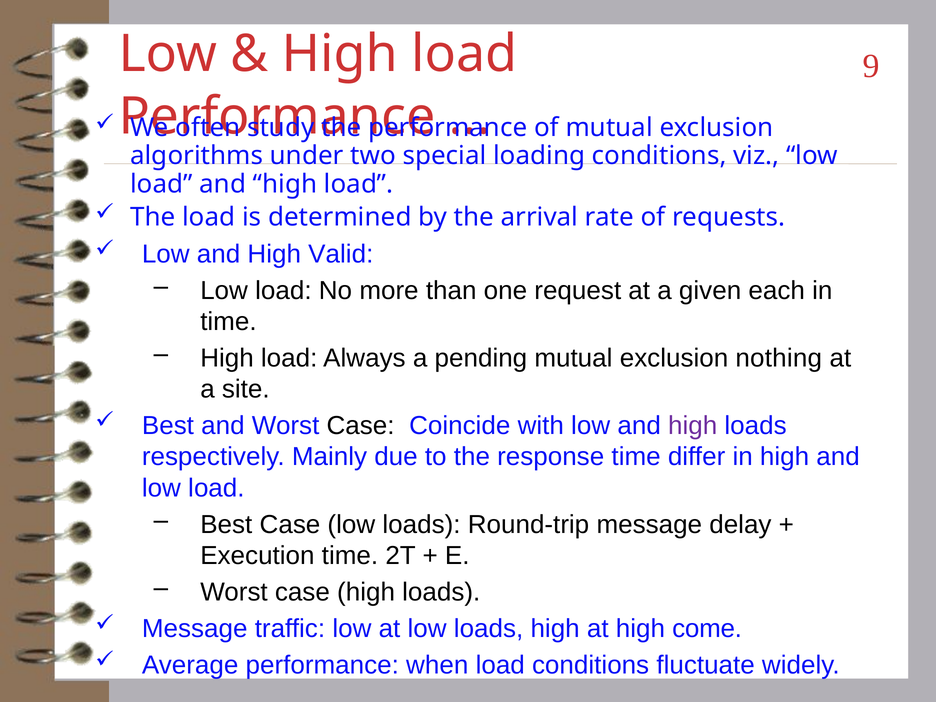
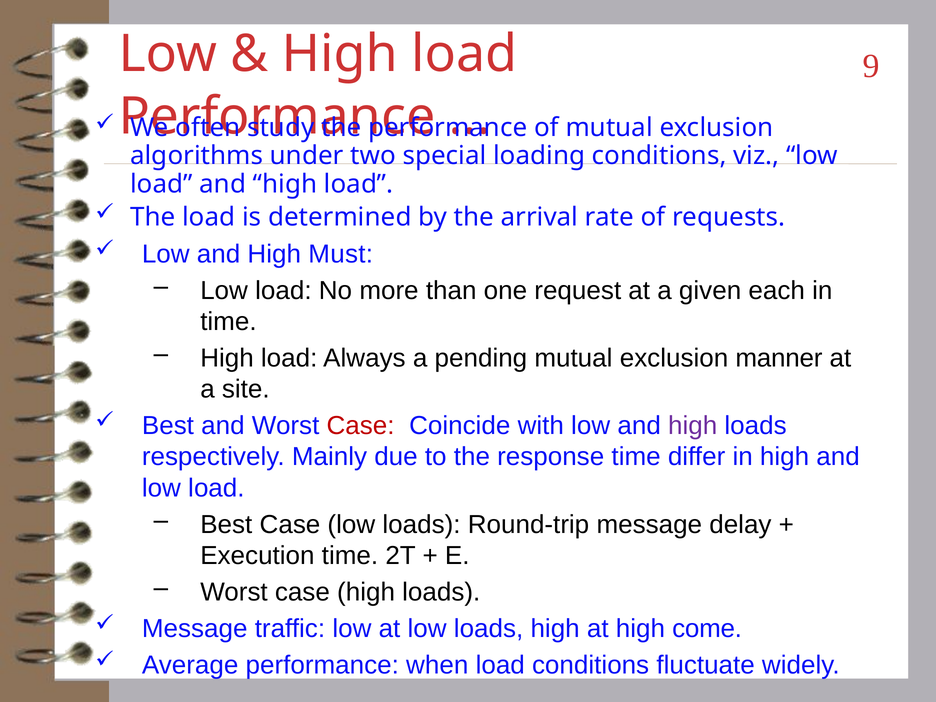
Valid: Valid -> Must
nothing: nothing -> manner
Case at (361, 426) colour: black -> red
